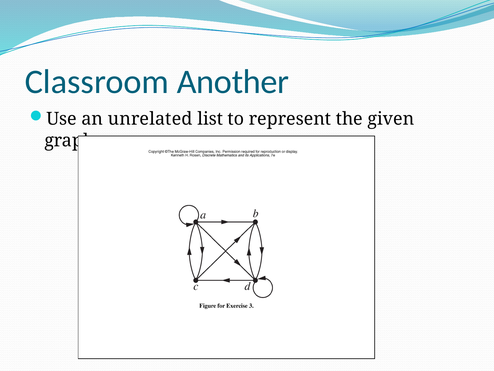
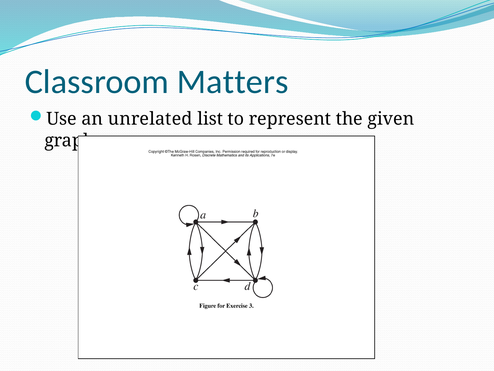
Another: Another -> Matters
